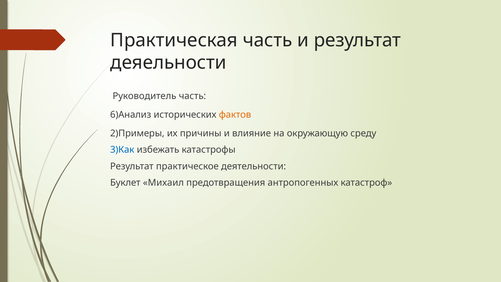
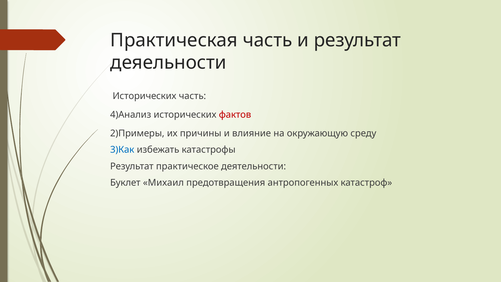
Руководитель at (144, 96): Руководитель -> Исторических
6)Анализ: 6)Анализ -> 4)Анализ
фактов colour: orange -> red
